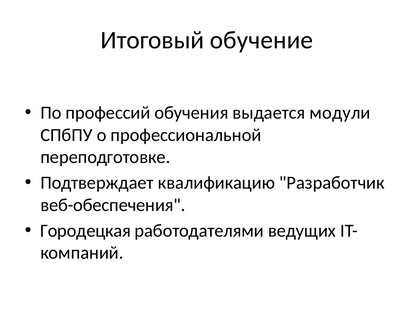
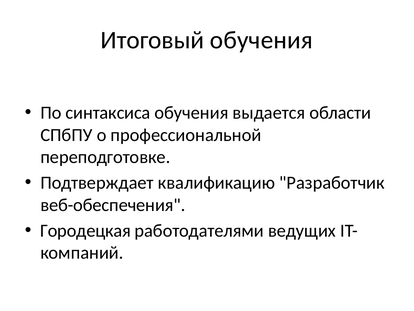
Итоговый обучение: обучение -> обучения
профессий: профессий -> синтаксиса
модули: модули -> области
